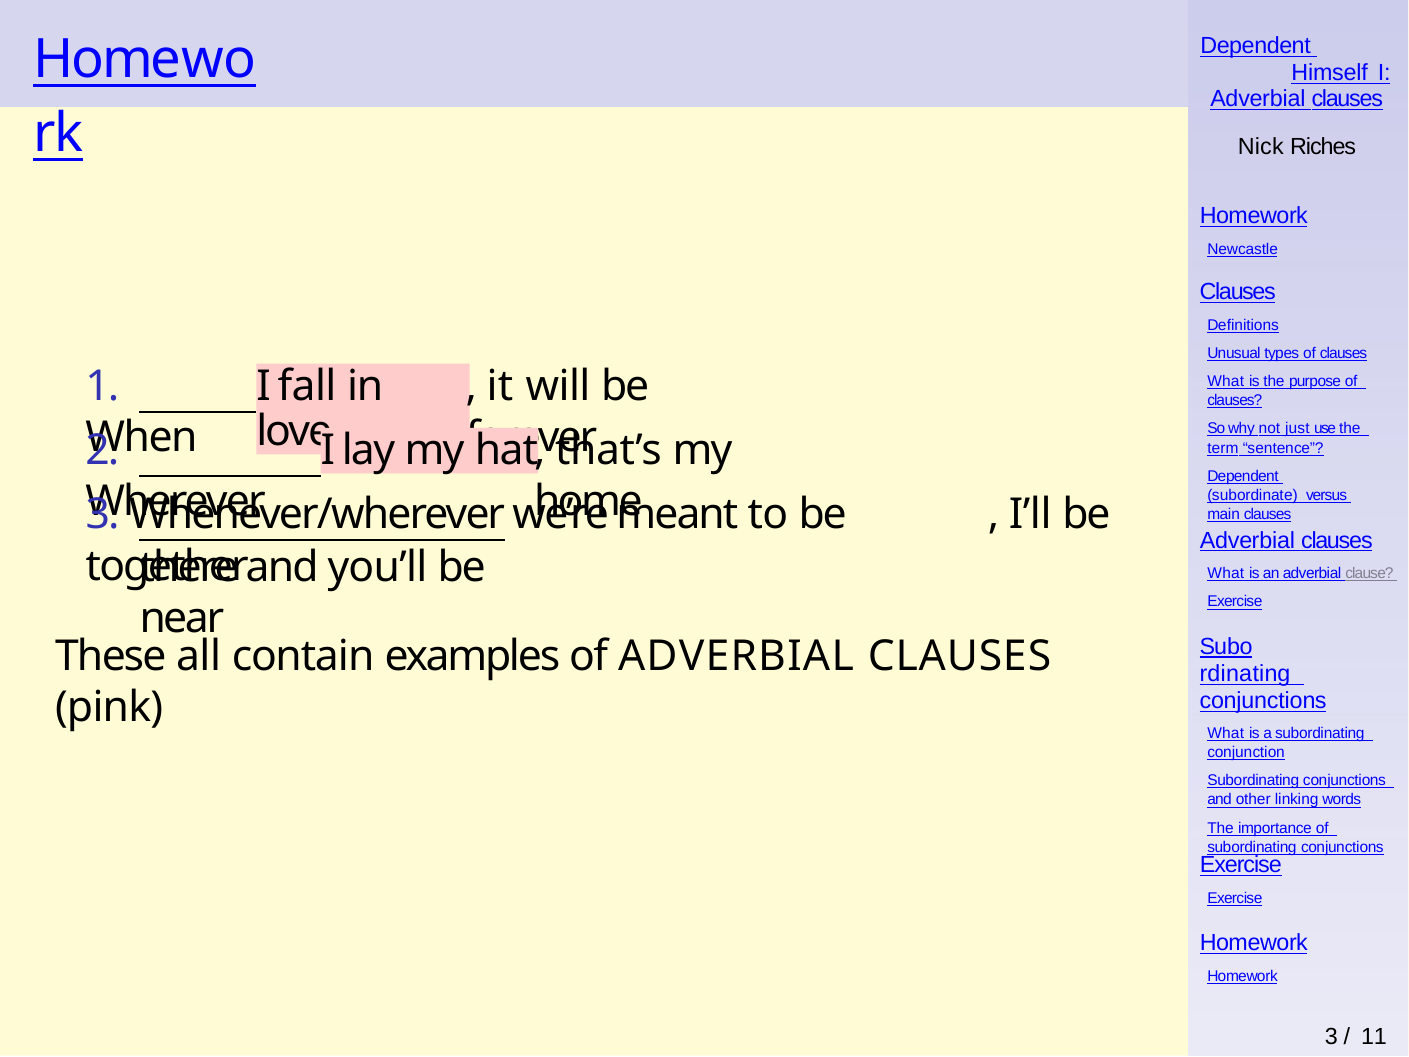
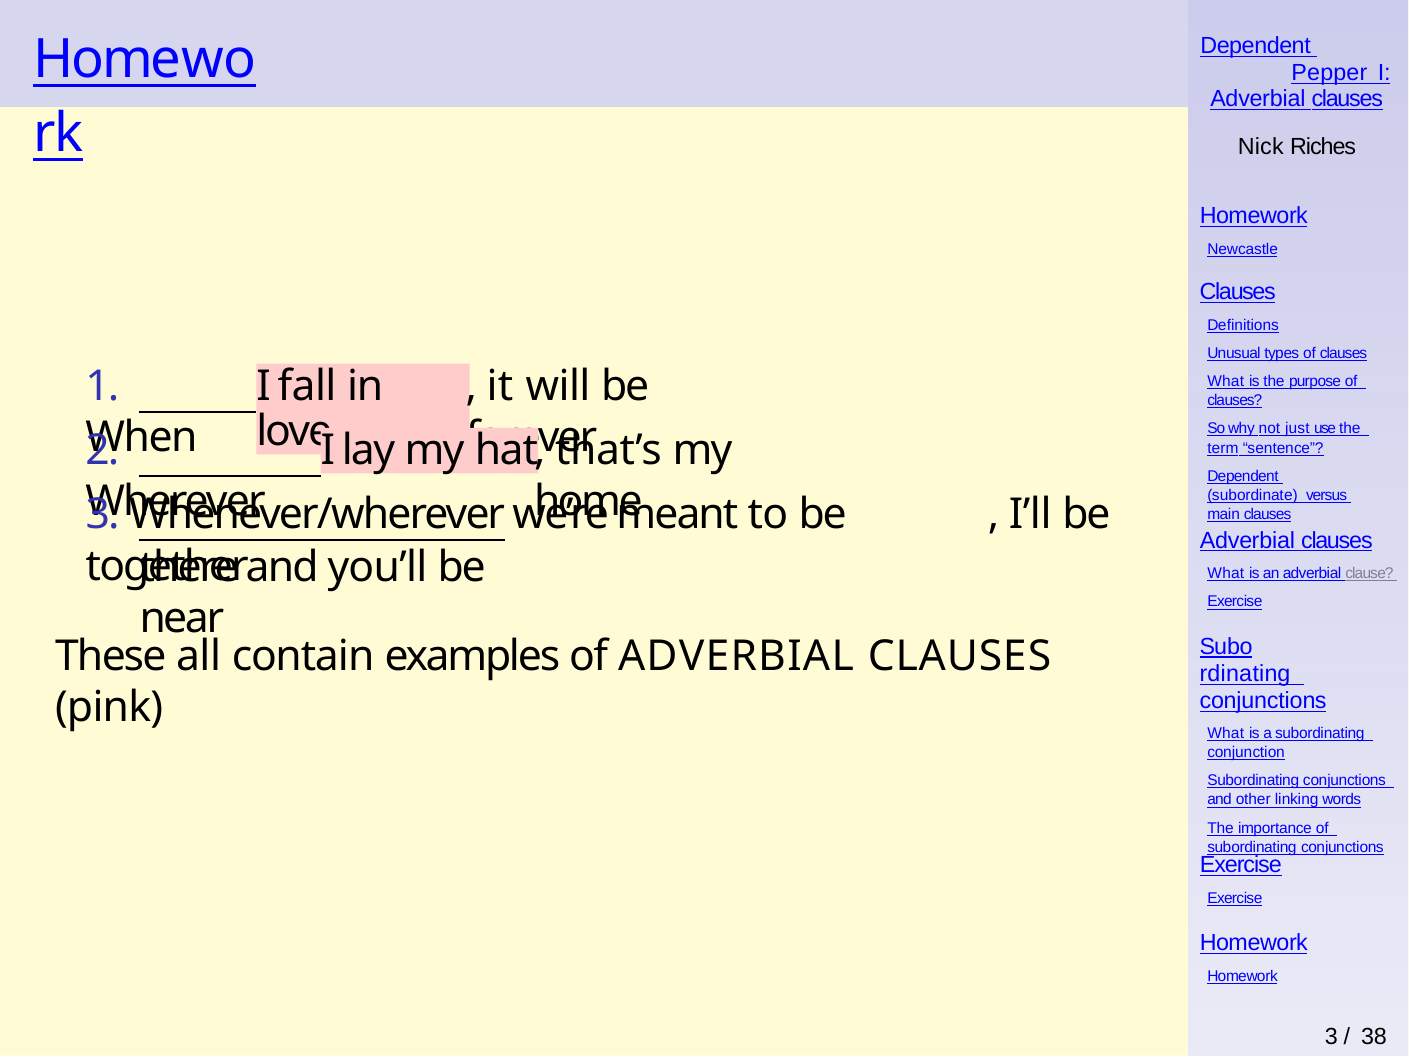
Himself: Himself -> Pepper
11: 11 -> 38
